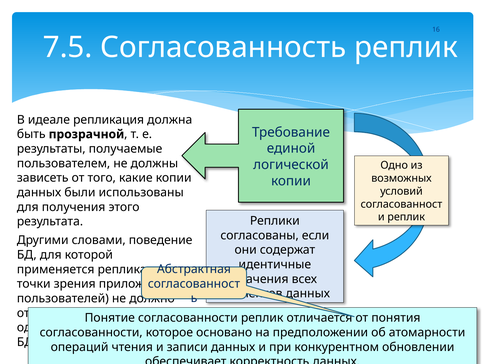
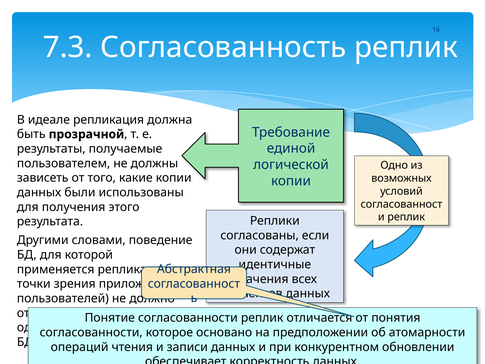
7.5: 7.5 -> 7.3
